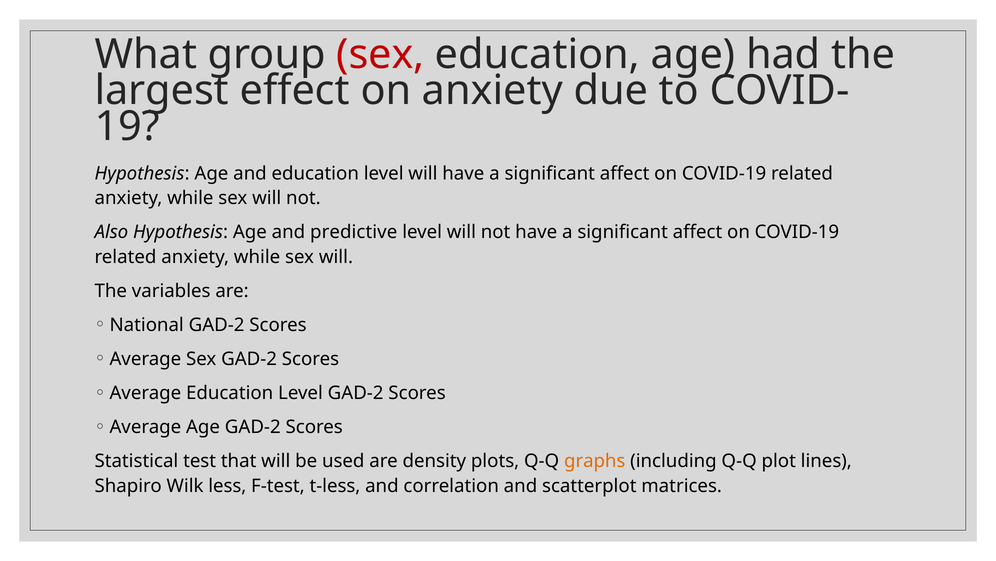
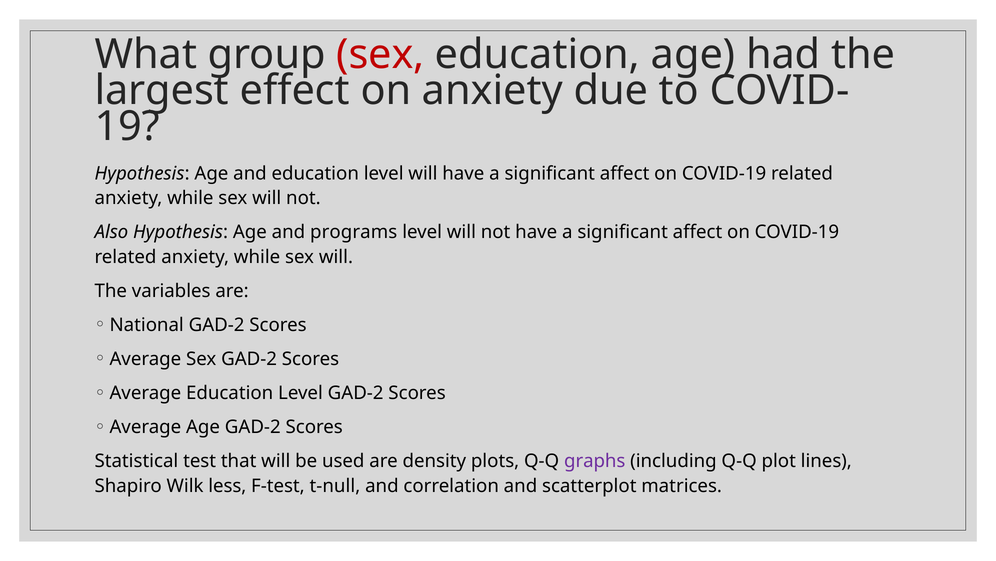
predictive: predictive -> programs
graphs colour: orange -> purple
t-less: t-less -> t-null
